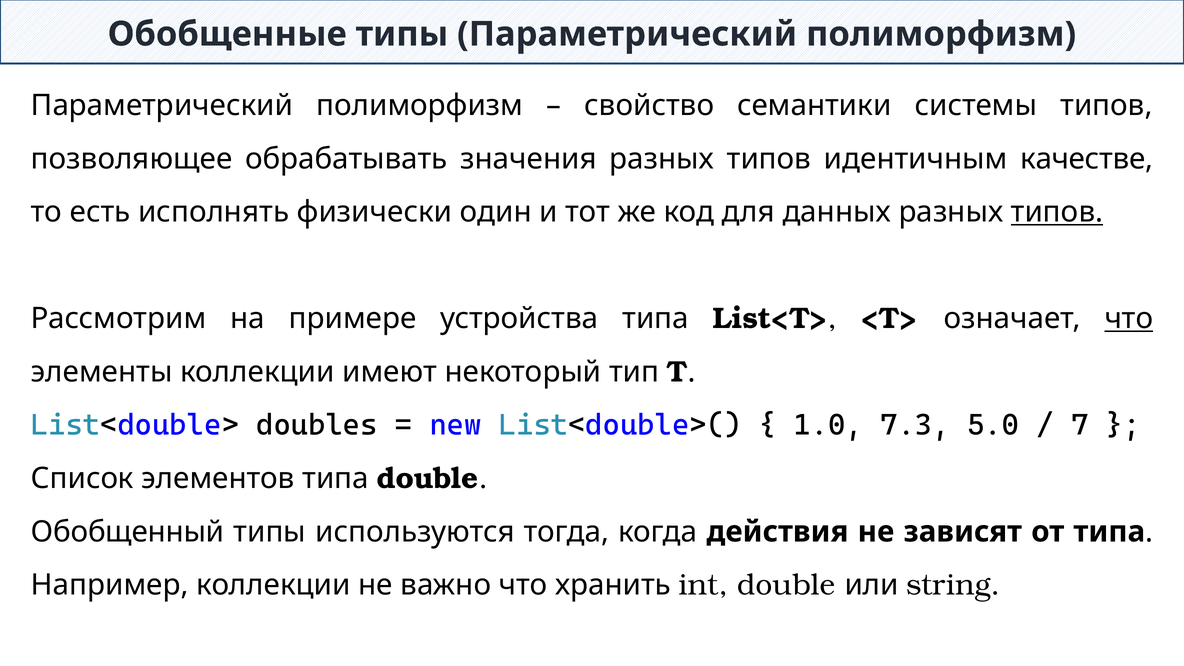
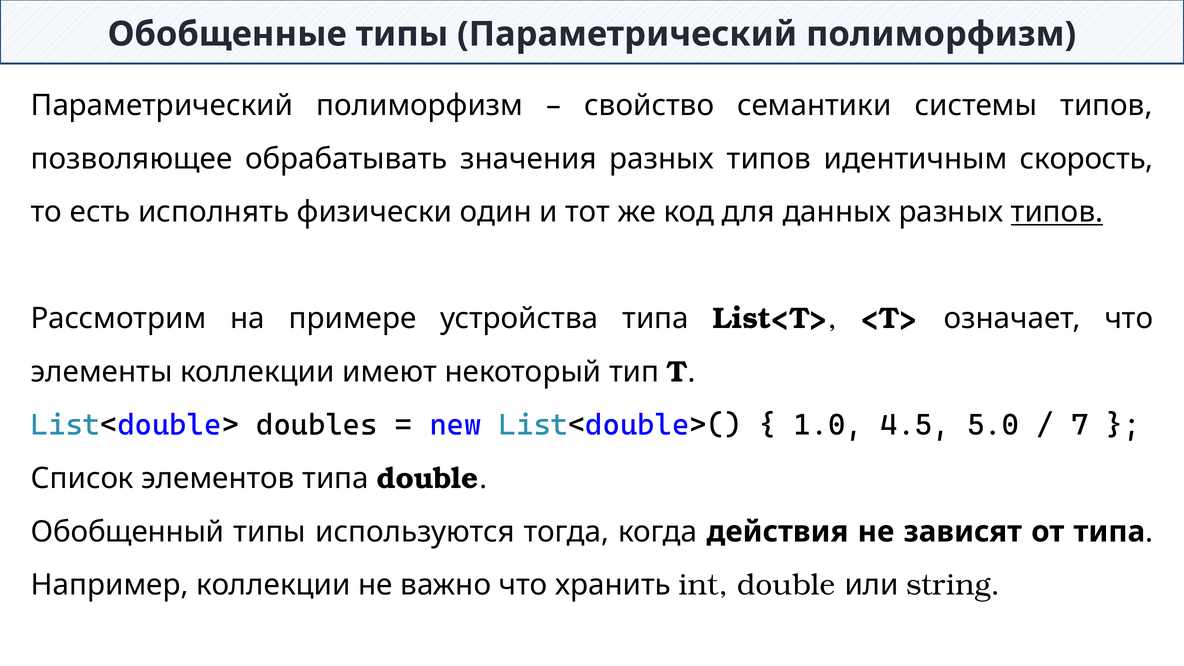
качестве: качестве -> скорость
что at (1129, 319) underline: present -> none
7.3: 7.3 -> 4.5
